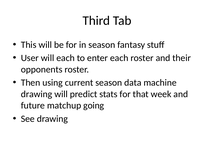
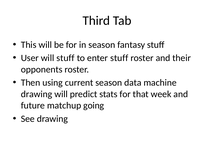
will each: each -> stuff
enter each: each -> stuff
